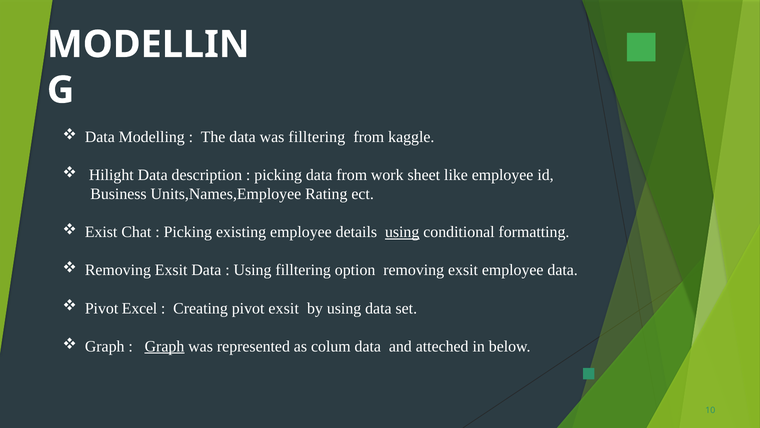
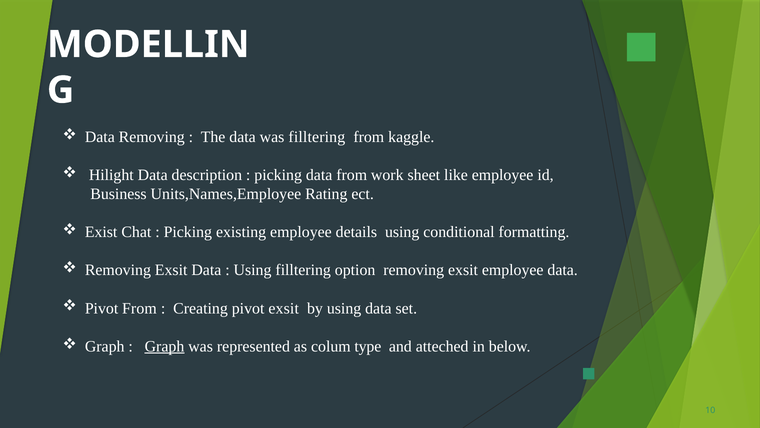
Data Modelling: Modelling -> Removing
using at (402, 232) underline: present -> none
Pivot Excel: Excel -> From
colum data: data -> type
